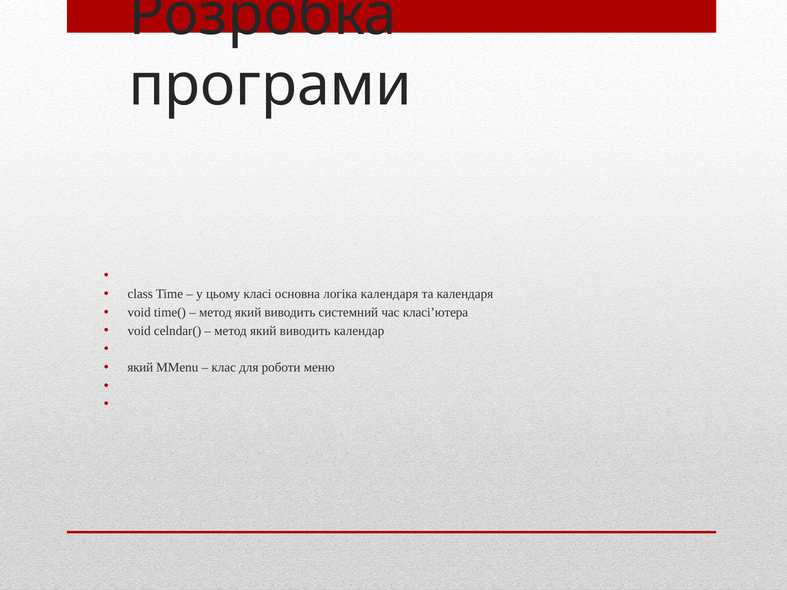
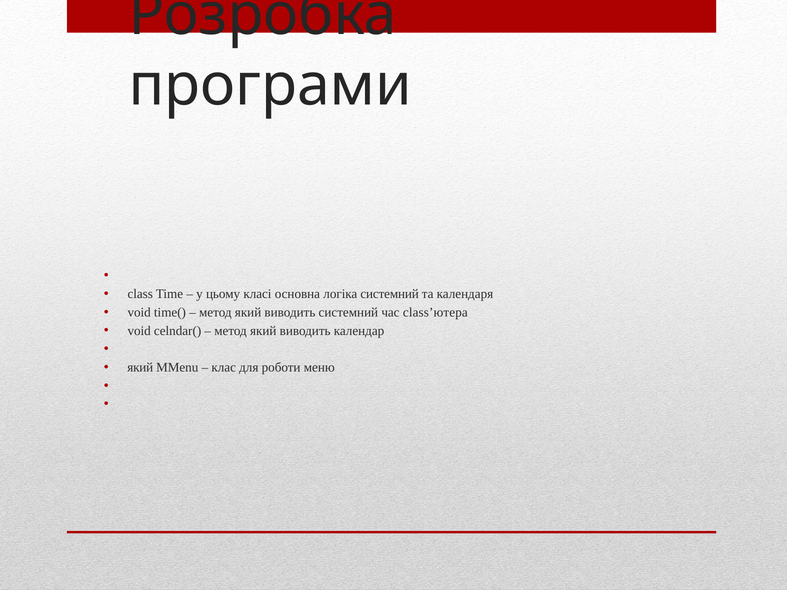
логіка календаря: календаря -> системний
класі’ютера: класі’ютера -> class’ютера
